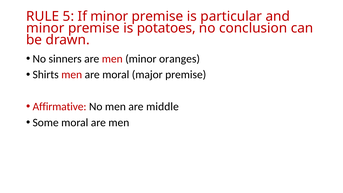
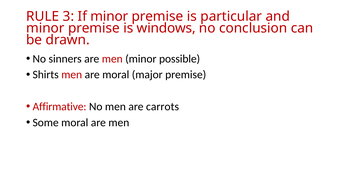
5: 5 -> 3
potatoes: potatoes -> windows
oranges: oranges -> possible
middle: middle -> carrots
